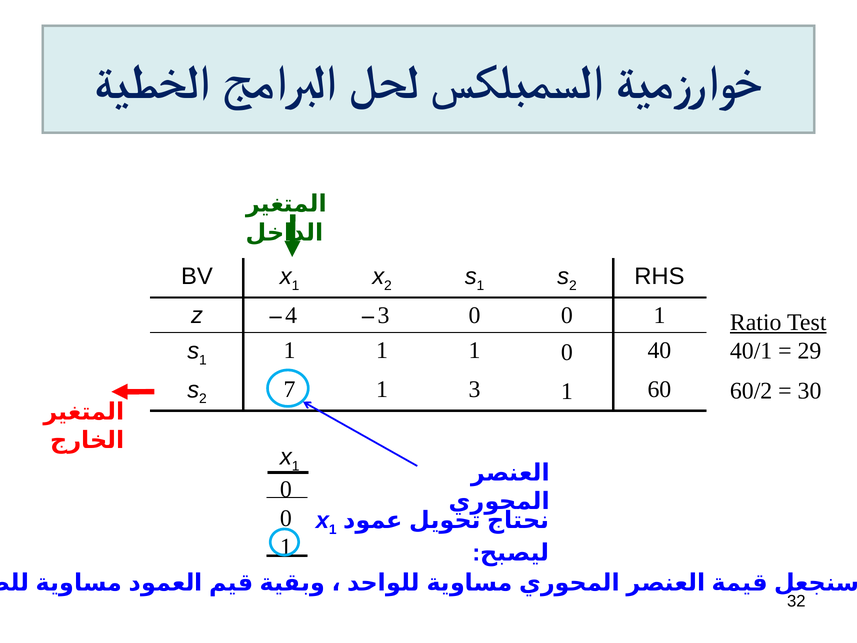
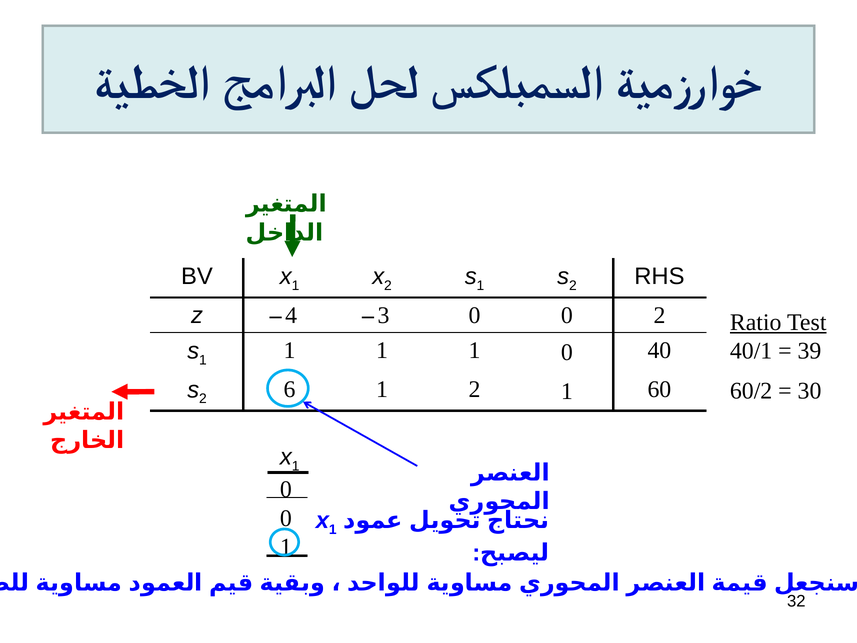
3 0 0 1: 1 -> 2
29: 29 -> 39
7: 7 -> 6
1 3: 3 -> 2
